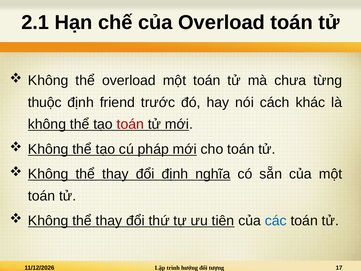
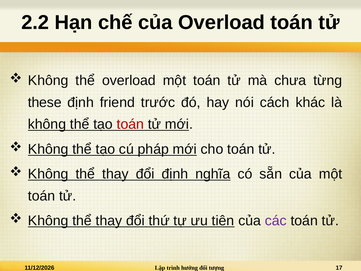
2.1: 2.1 -> 2.2
thuộc: thuộc -> these
các colour: blue -> purple
